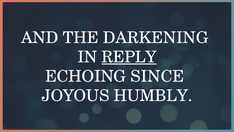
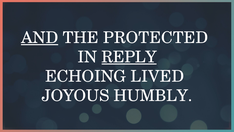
AND underline: none -> present
DARKENING: DARKENING -> PROTECTED
SINCE: SINCE -> LIVED
